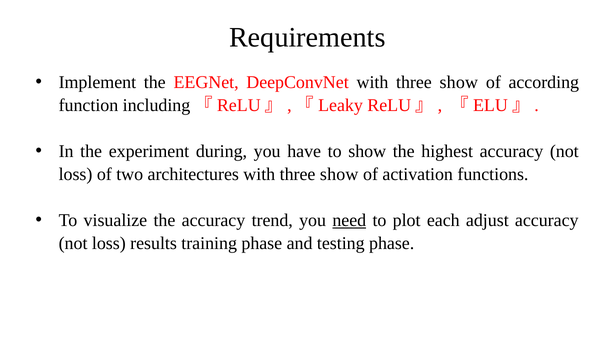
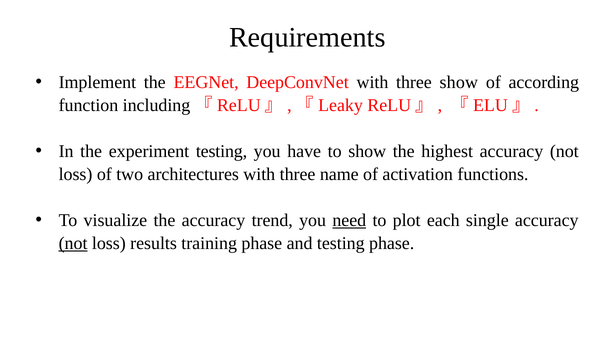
experiment during: during -> testing
architectures with three show: show -> name
adjust: adjust -> single
not at (73, 243) underline: none -> present
